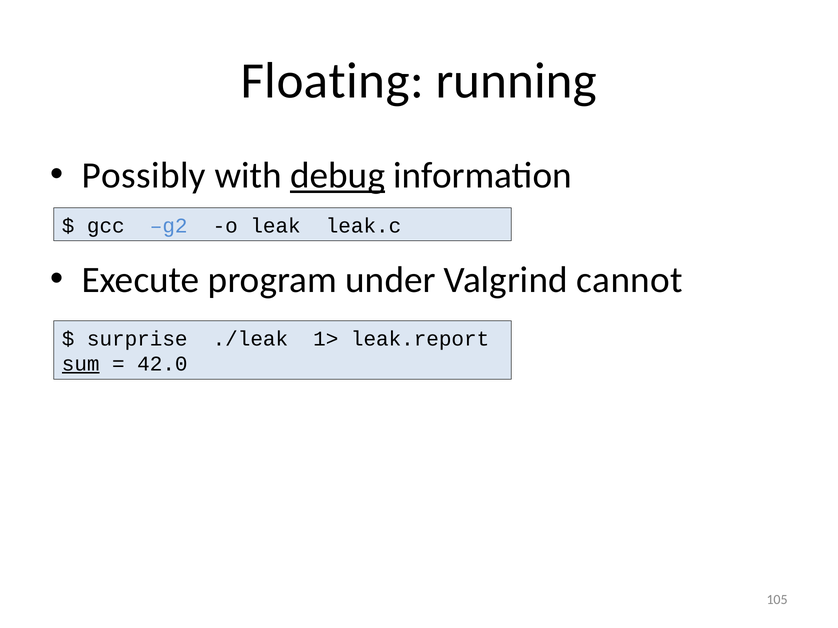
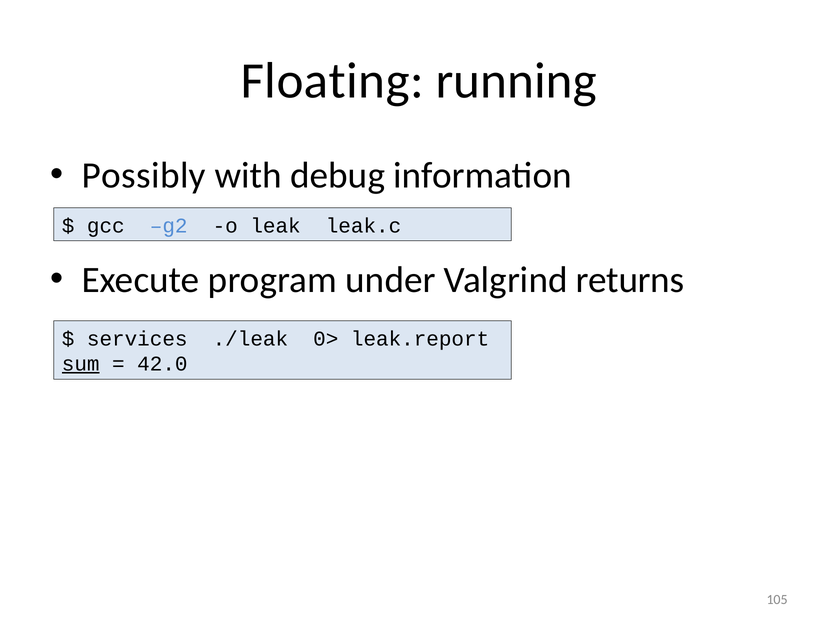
debug underline: present -> none
cannot: cannot -> returns
surprise: surprise -> services
1>: 1> -> 0>
